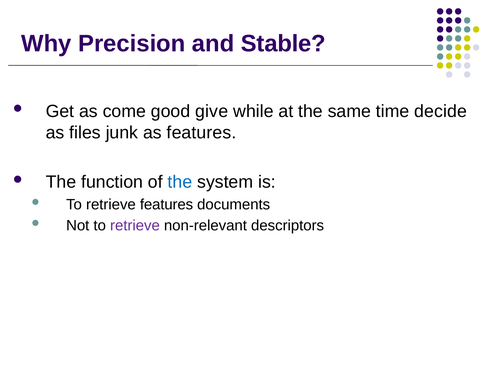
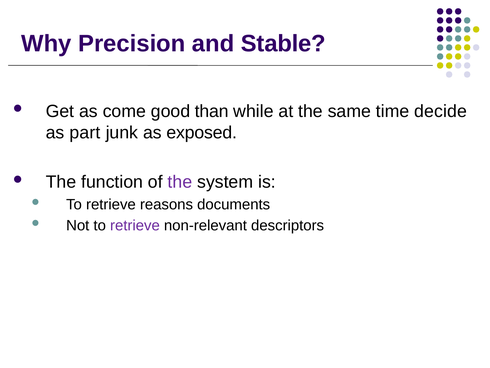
give: give -> than
files: files -> part
as features: features -> exposed
the at (180, 182) colour: blue -> purple
retrieve features: features -> reasons
